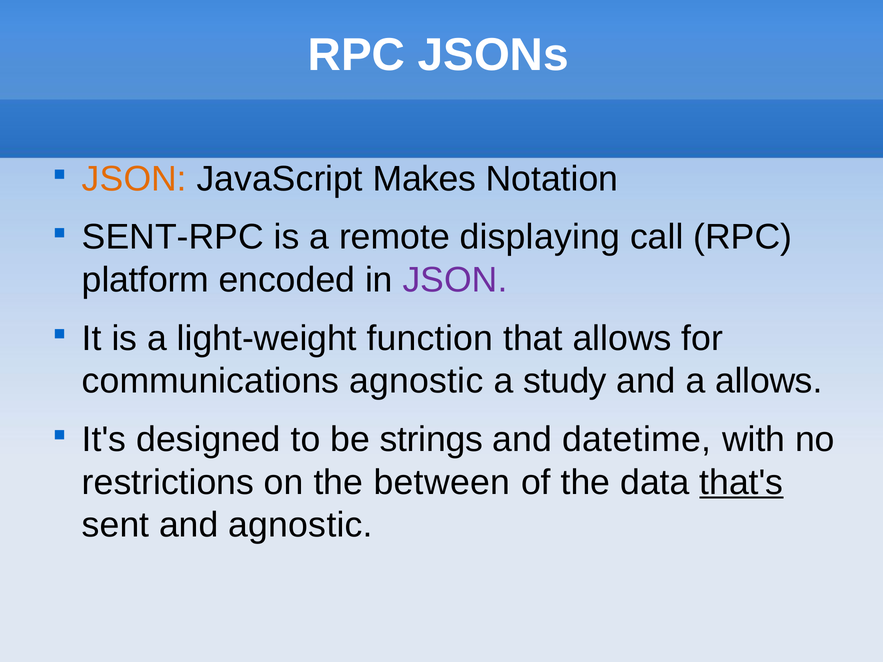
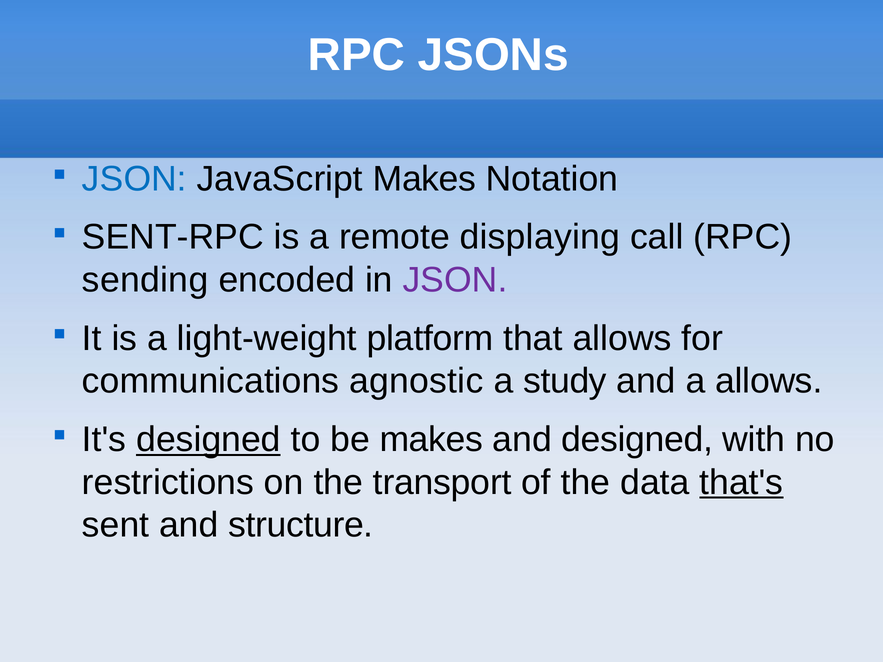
JSON at (134, 179) colour: orange -> blue
platform: platform -> sending
function: function -> platform
designed at (208, 440) underline: none -> present
be strings: strings -> makes
and datetime: datetime -> designed
between: between -> transport
and agnostic: agnostic -> structure
